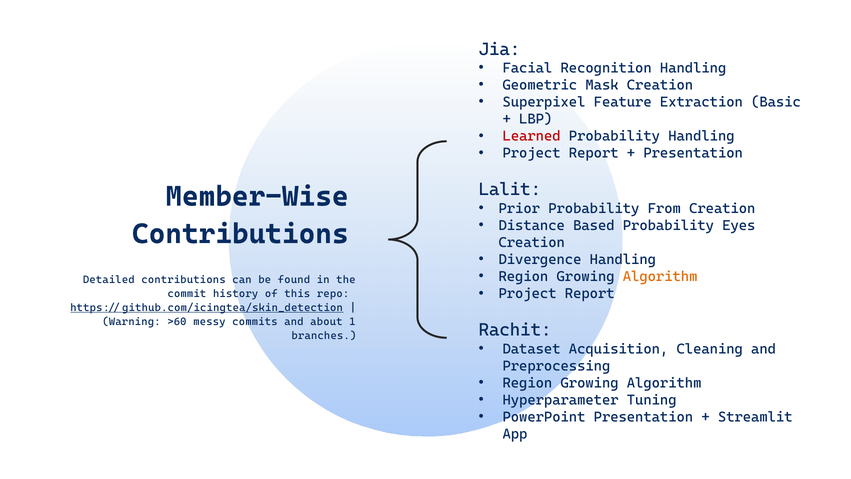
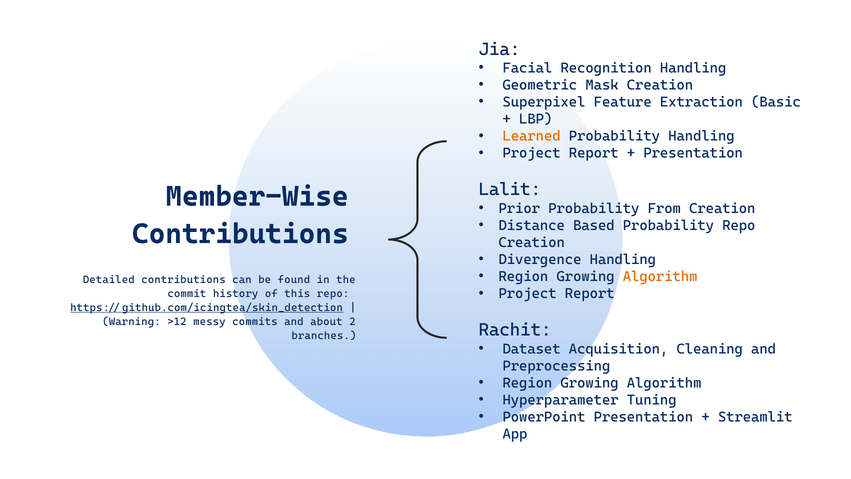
Learned colour: red -> orange
Probability Eyes: Eyes -> Repo
>60: >60 -> >12
1: 1 -> 2
